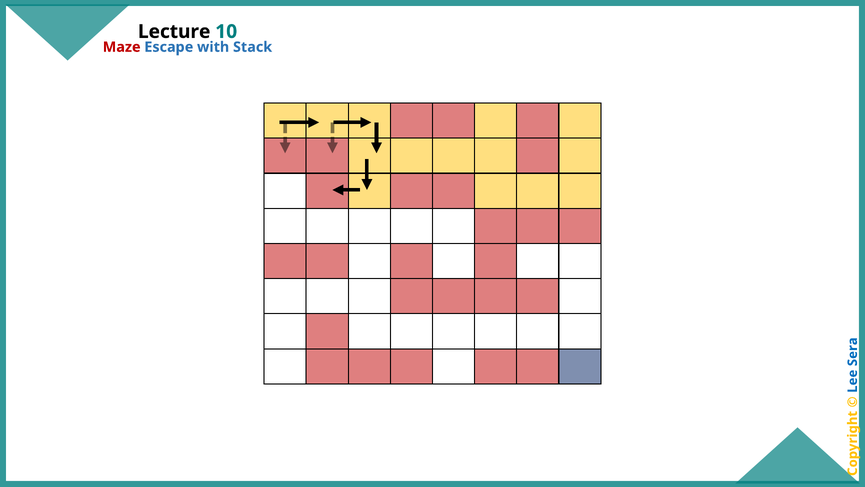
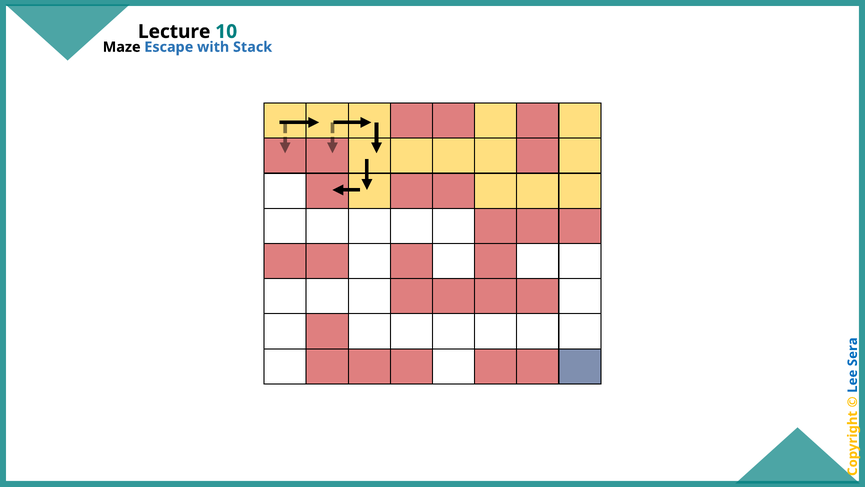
Maze colour: red -> black
